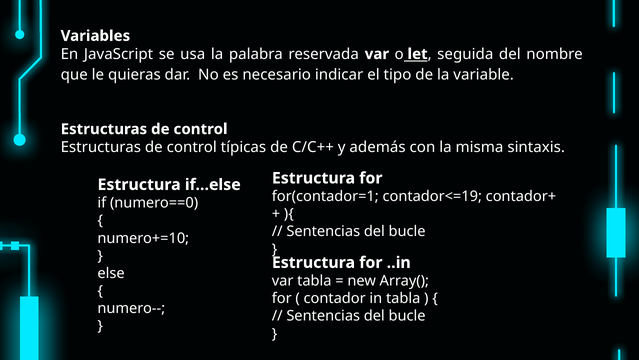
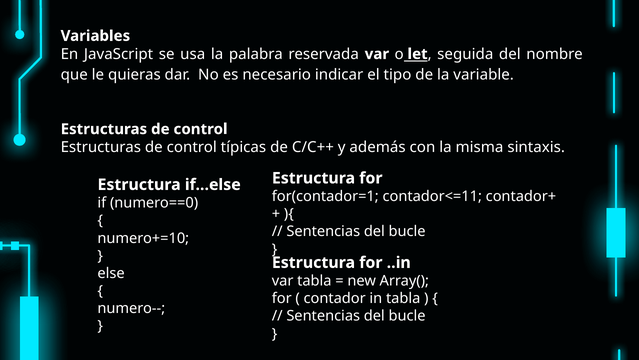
contador<=19: contador<=19 -> contador<=11
